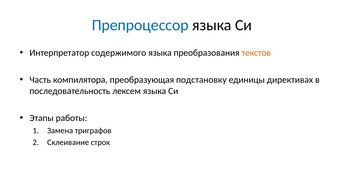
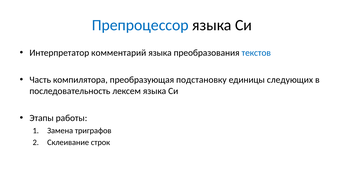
содержимого: содержимого -> комментарий
текстов colour: orange -> blue
директивах: директивах -> следующих
